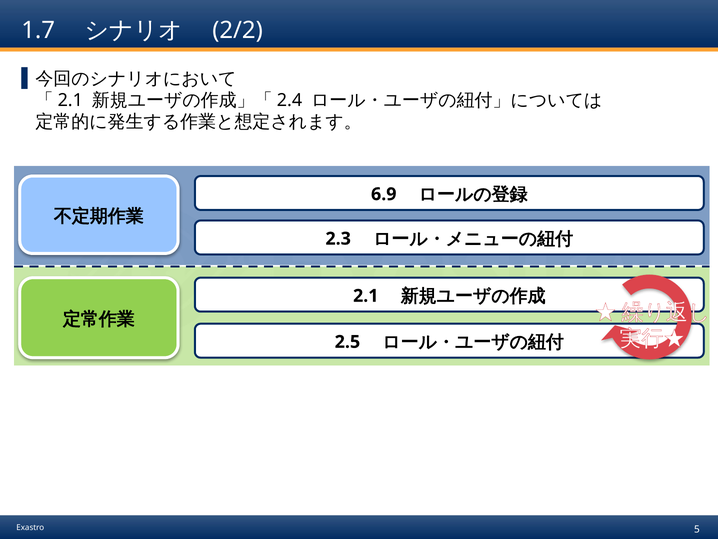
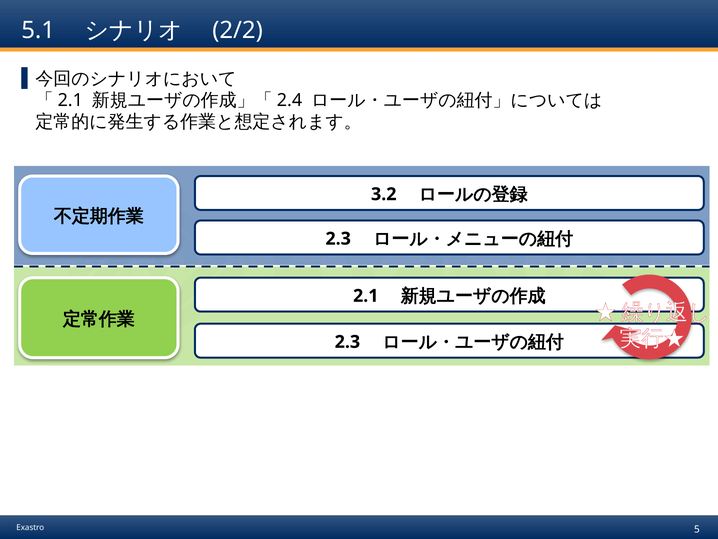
1.7: 1.7 -> 5.1
6.9: 6.9 -> 3.2
2.5 at (347, 342): 2.5 -> 2.3
